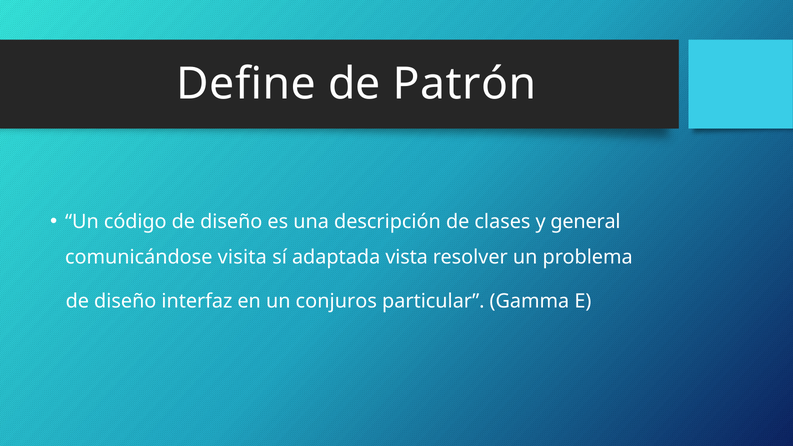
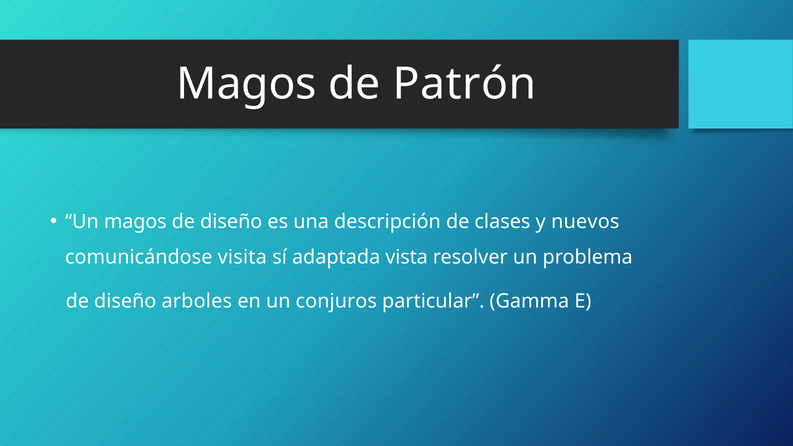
Define at (246, 84): Define -> Magos
Un código: código -> magos
general: general -> nuevos
interfaz: interfaz -> arboles
